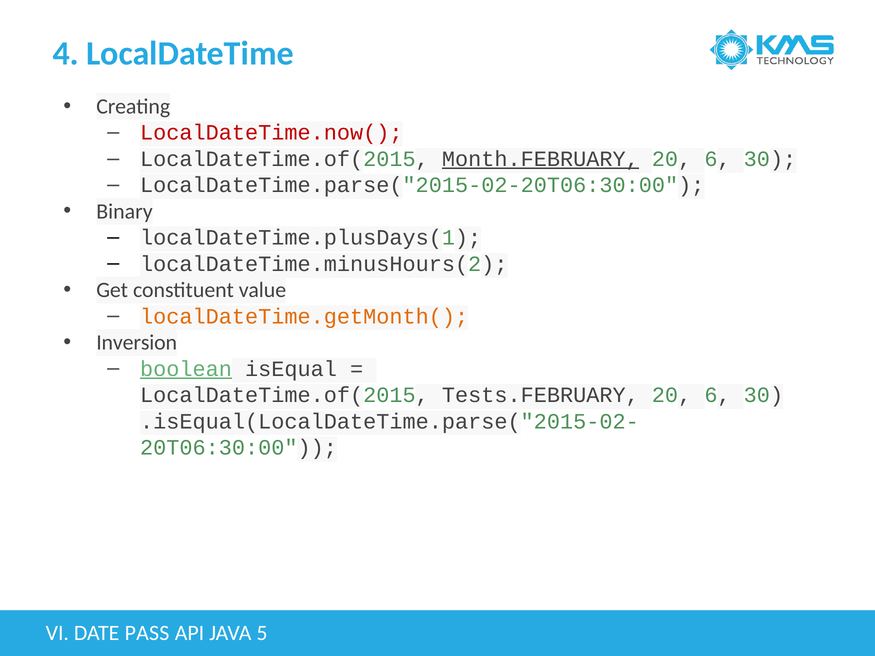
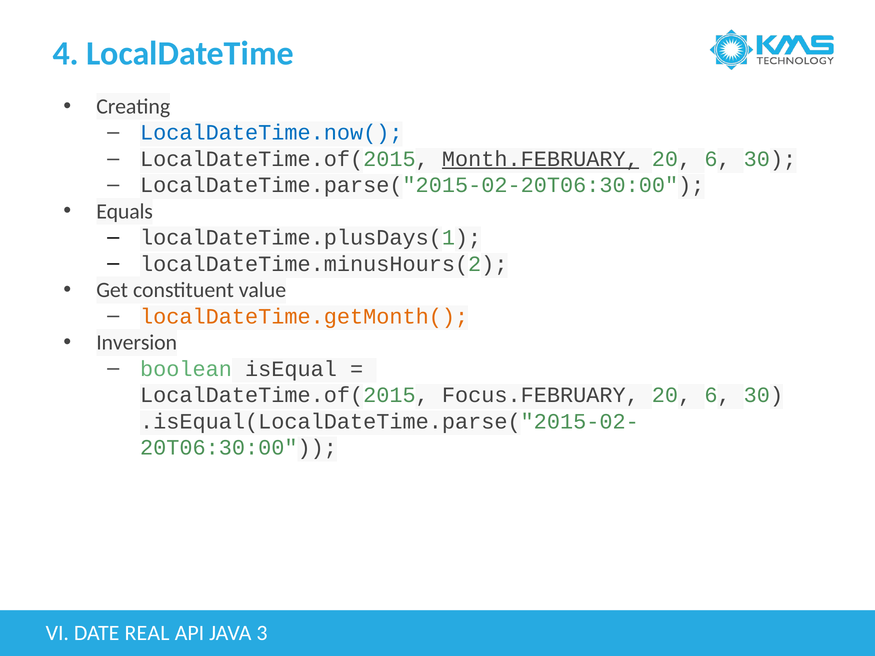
LocalDateTime.now( colour: red -> blue
Binary: Binary -> Equals
boolean underline: present -> none
Tests.FEBRUARY: Tests.FEBRUARY -> Focus.FEBRUARY
PASS: PASS -> REAL
5: 5 -> 3
